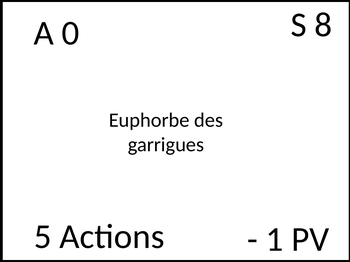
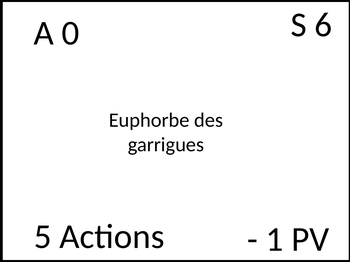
8: 8 -> 6
